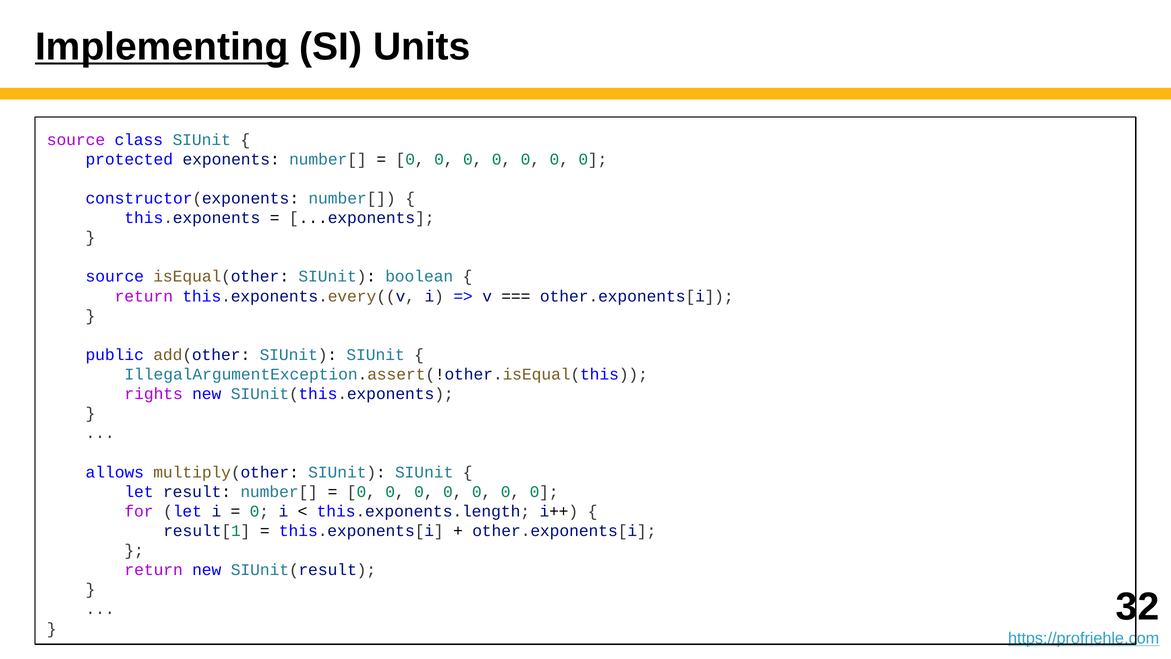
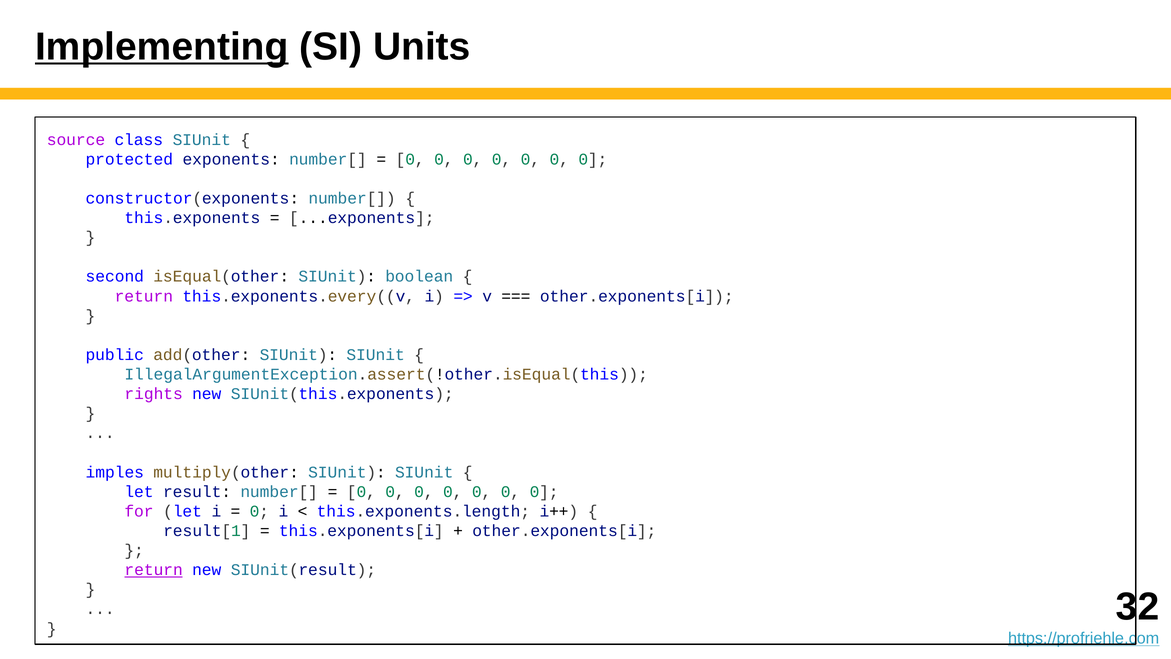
source at (115, 276): source -> second
allows: allows -> imples
return at (154, 570) underline: none -> present
